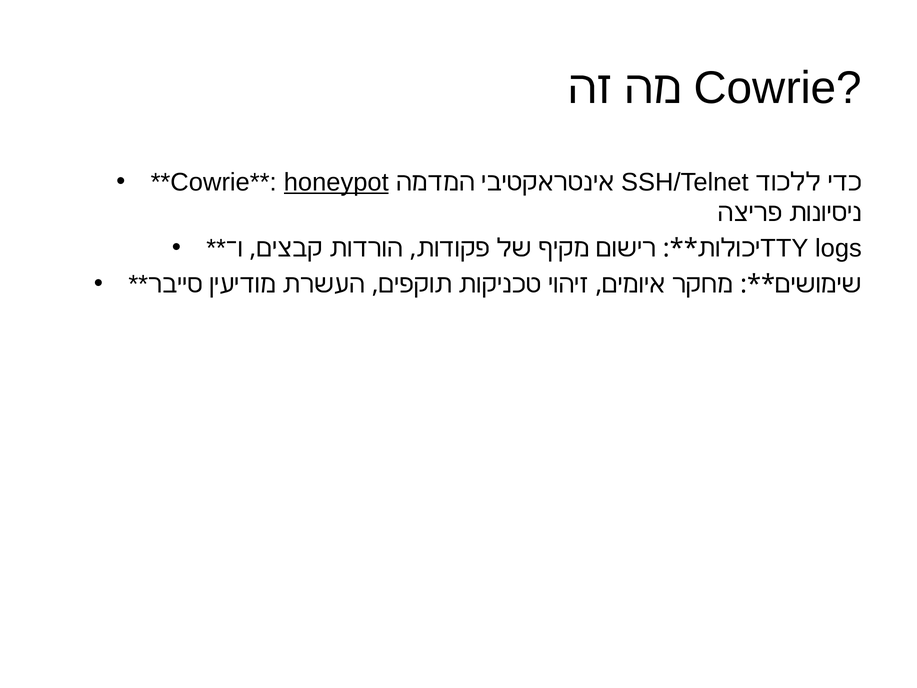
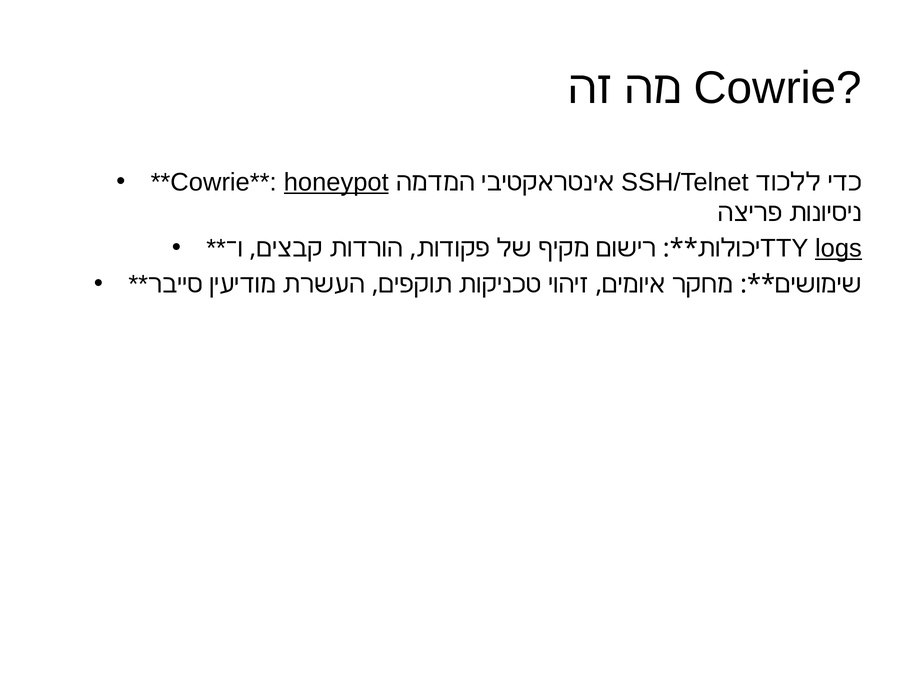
logs underline: none -> present
